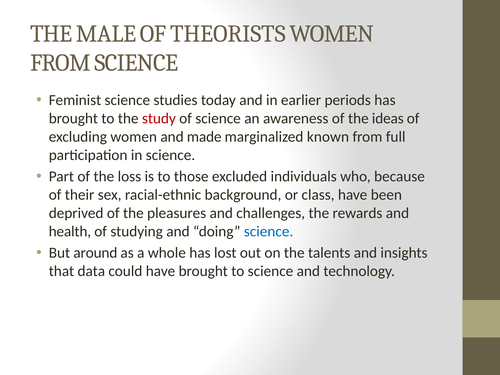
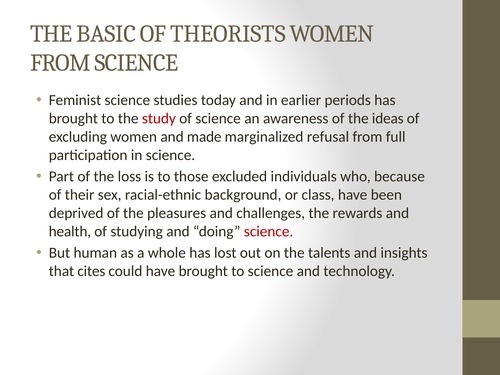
MALE: MALE -> BASIC
known: known -> refusal
science at (269, 231) colour: blue -> red
around: around -> human
data: data -> cites
